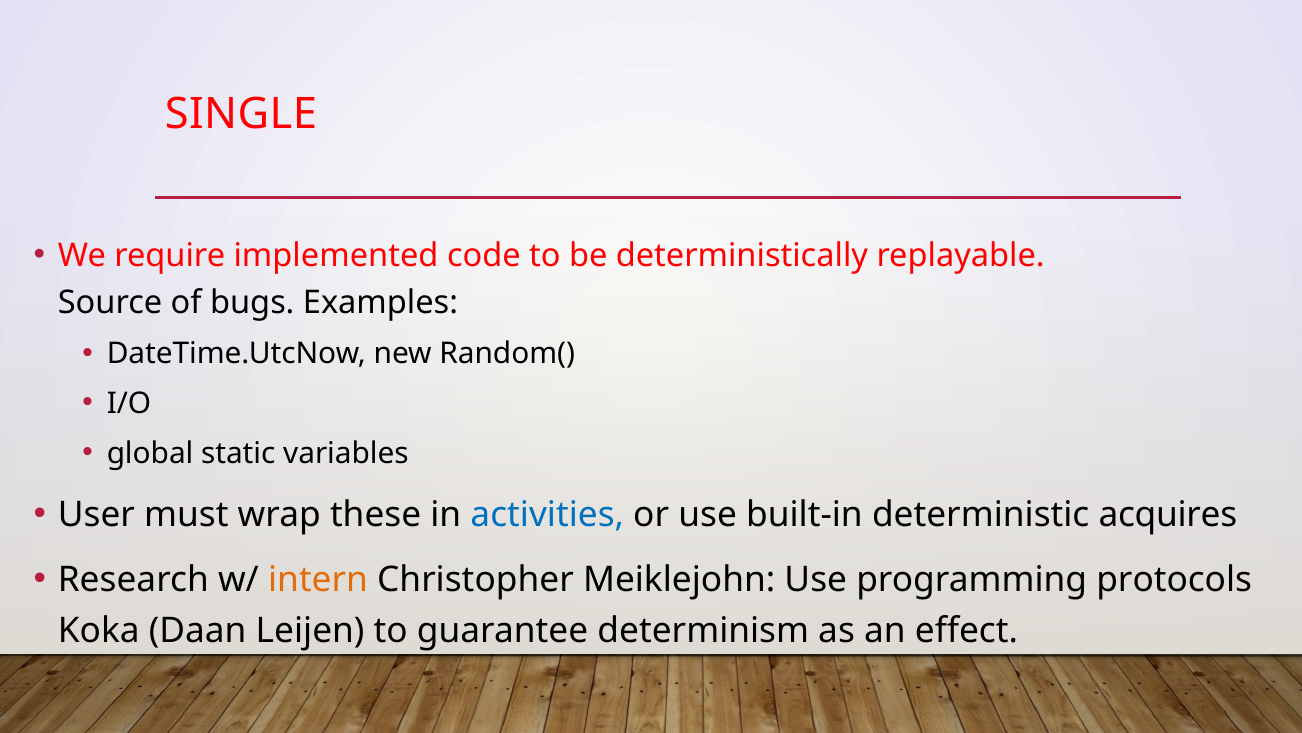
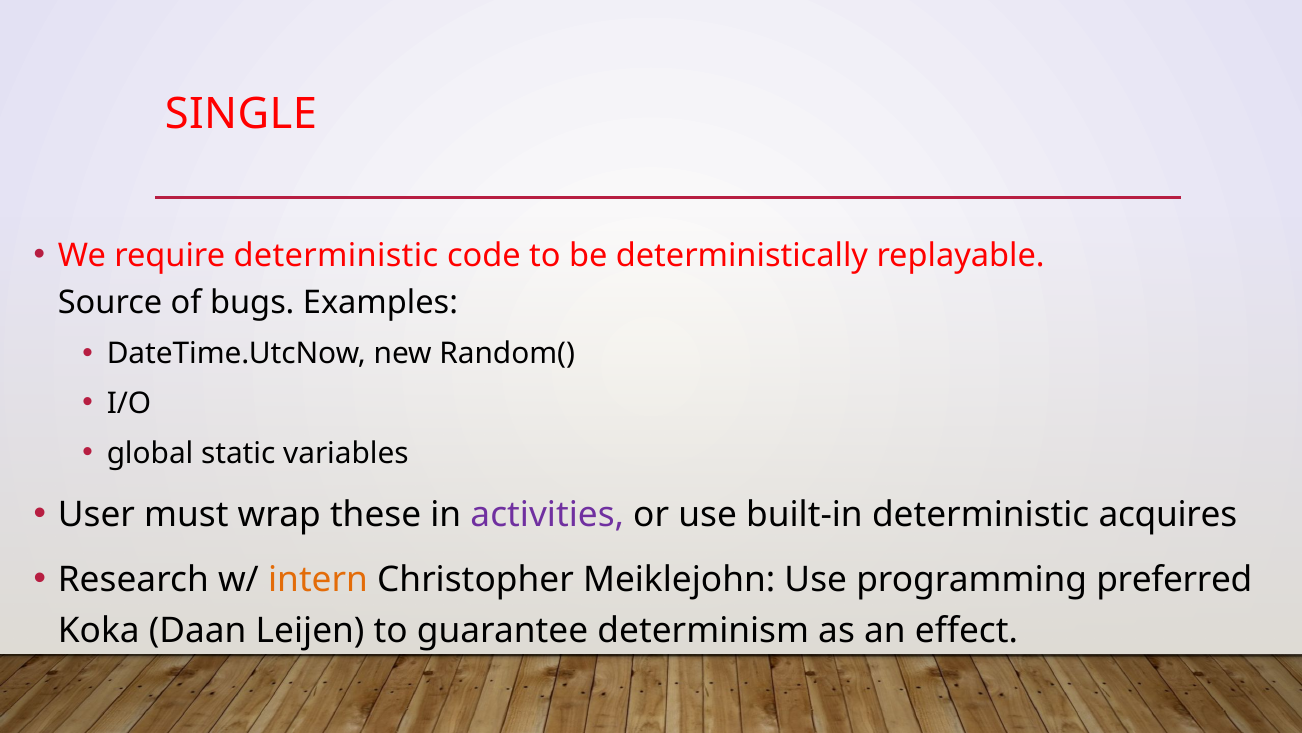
require implemented: implemented -> deterministic
activities colour: blue -> purple
protocols: protocols -> preferred
